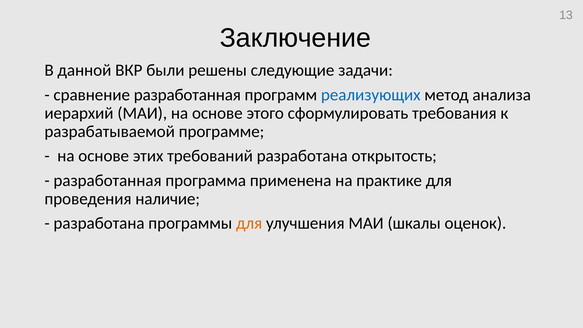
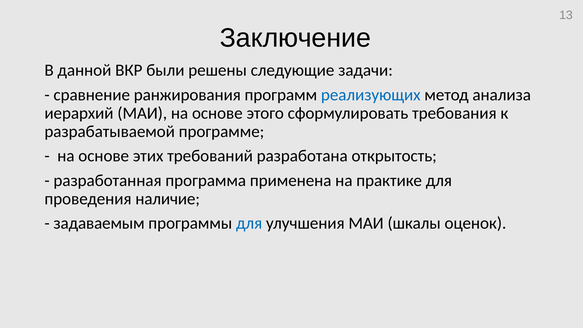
сравнение разработанная: разработанная -> ранжирования
разработана at (99, 223): разработана -> задаваемым
для at (249, 223) colour: orange -> blue
